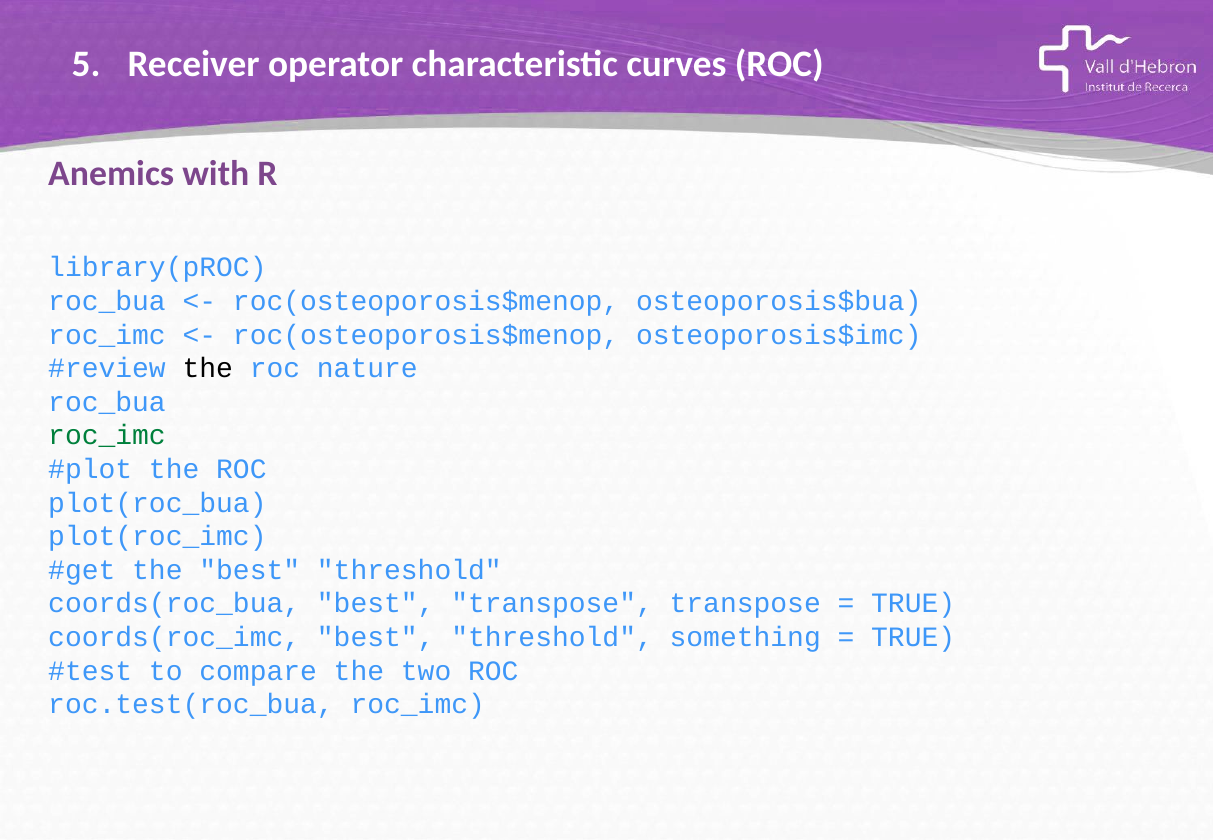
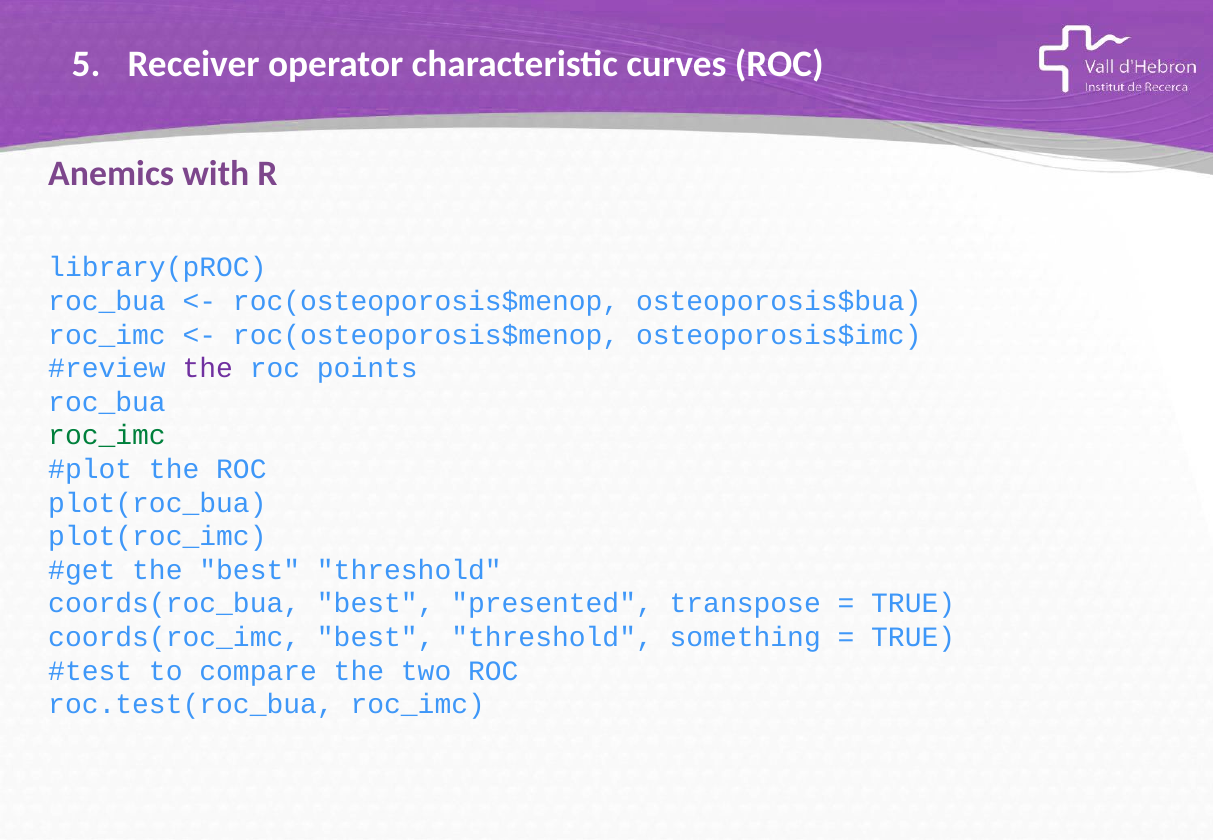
the at (208, 368) colour: black -> purple
nature: nature -> points
best transpose: transpose -> presented
